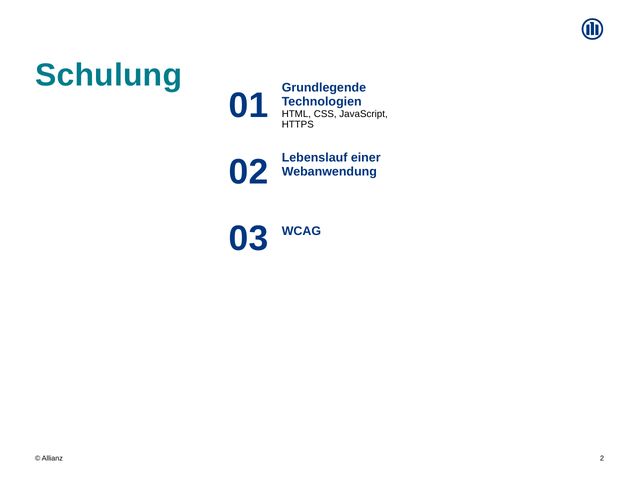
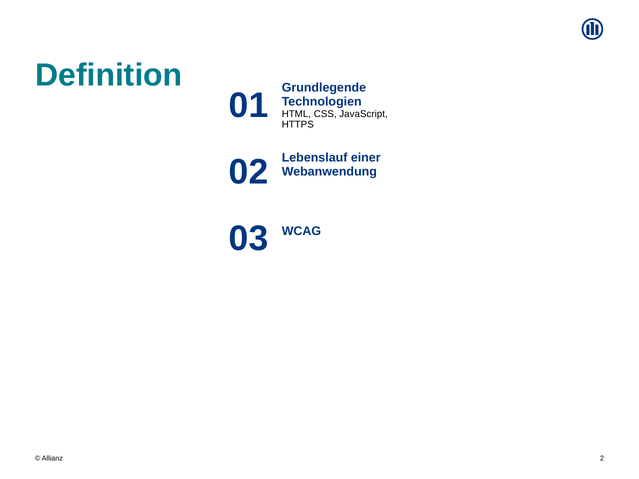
Schulung: Schulung -> Definition
